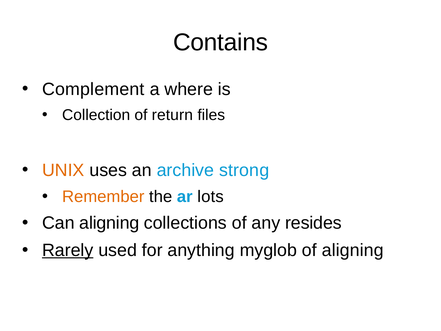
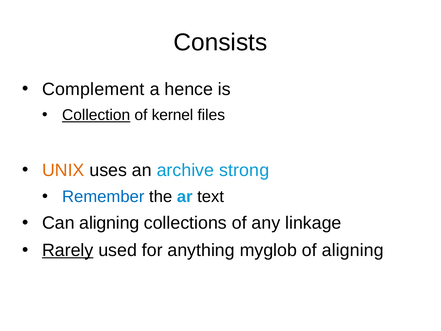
Contains: Contains -> Consists
where: where -> hence
Collection underline: none -> present
return: return -> kernel
Remember colour: orange -> blue
lots: lots -> text
resides: resides -> linkage
